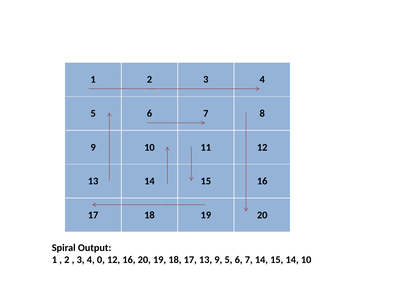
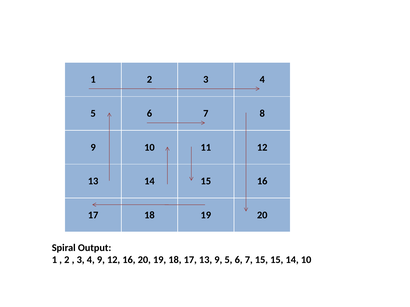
4 0: 0 -> 9
7 14: 14 -> 15
